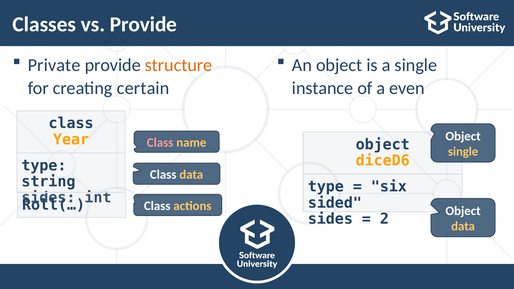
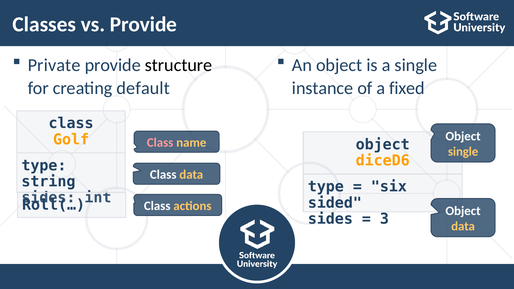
structure colour: orange -> black
certain: certain -> default
even: even -> fixed
Year: Year -> Golf
2: 2 -> 3
